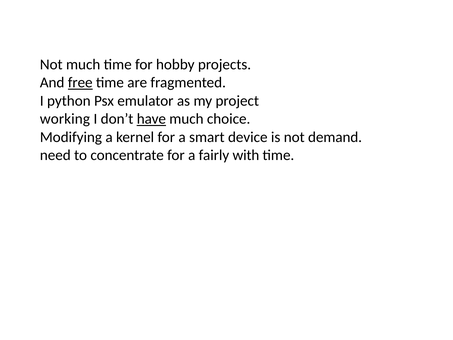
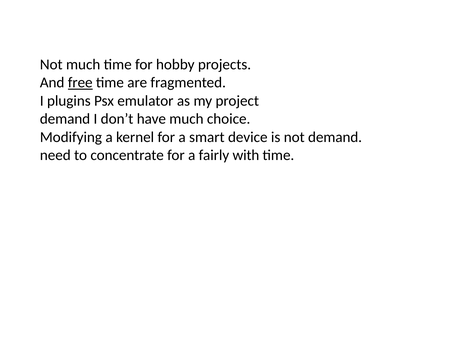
python: python -> plugins
working at (65, 119): working -> demand
have underline: present -> none
